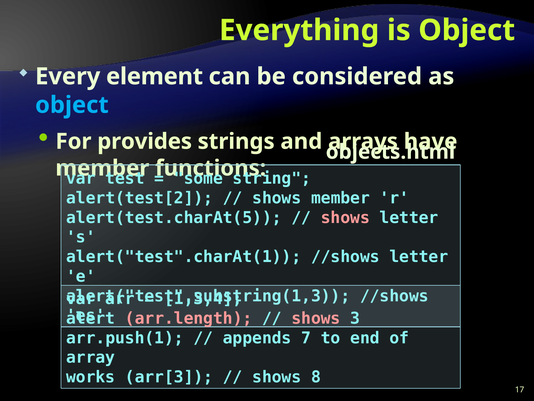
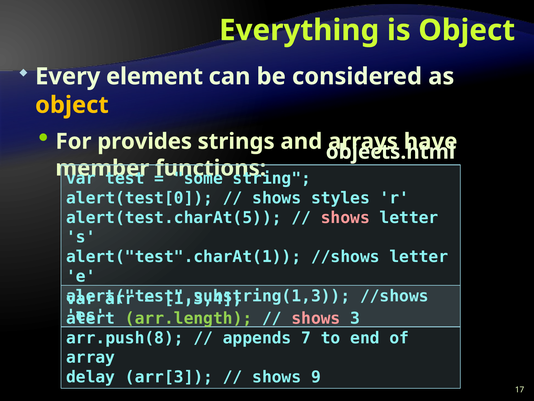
object at (72, 105) colour: light blue -> yellow
alert(test[2: alert(test[2 -> alert(test[0
shows member: member -> styles
arr.length colour: pink -> light green
arr.push(1: arr.push(1 -> arr.push(8
works: works -> delay
8: 8 -> 9
